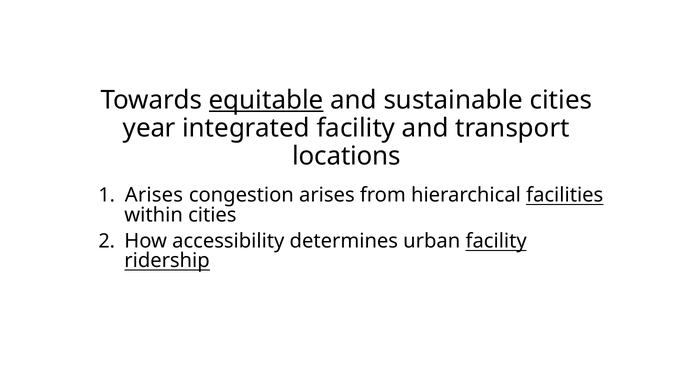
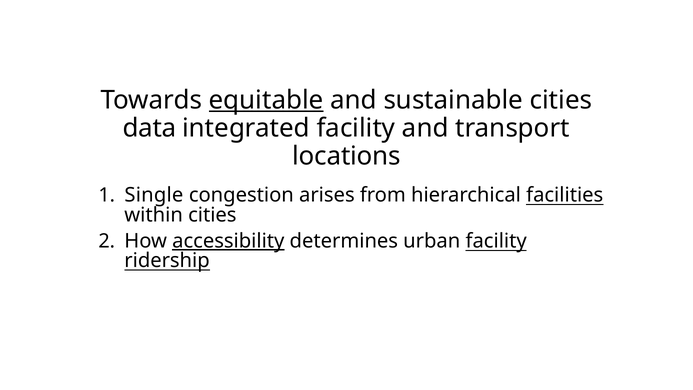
year: year -> data
Arises at (154, 195): Arises -> Single
accessibility underline: none -> present
